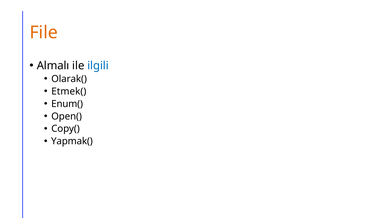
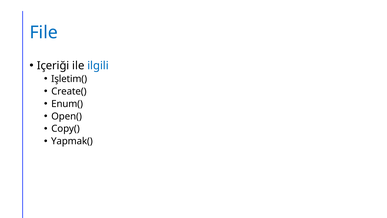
File colour: orange -> blue
Almalı: Almalı -> Içeriği
Olarak(: Olarak( -> Işletim(
Etmek(: Etmek( -> Create(
